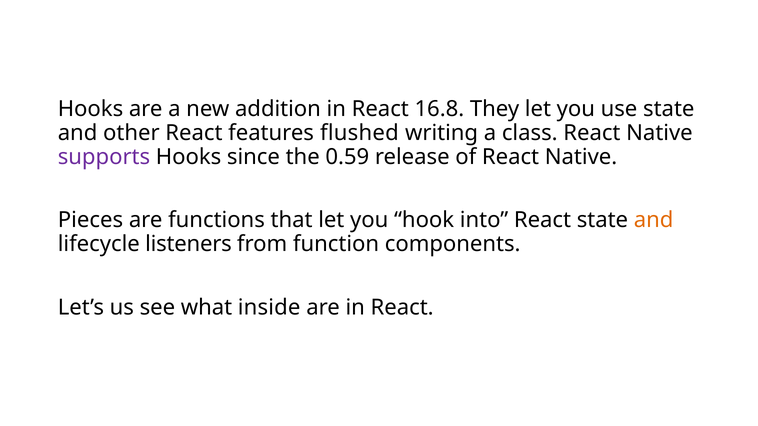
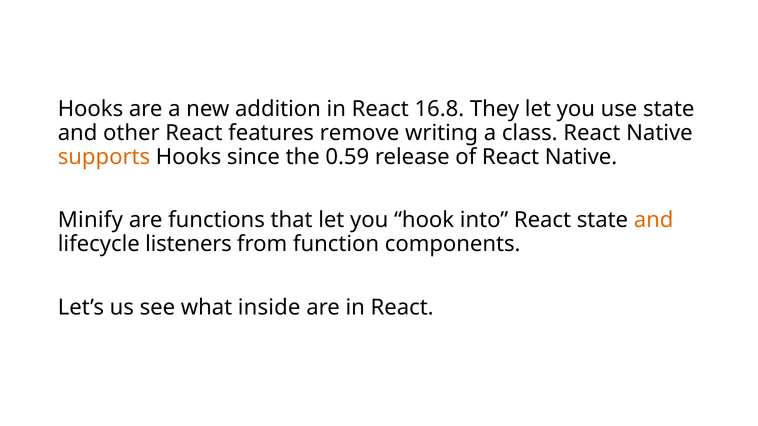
flushed: flushed -> remove
supports colour: purple -> orange
Pieces: Pieces -> Minify
